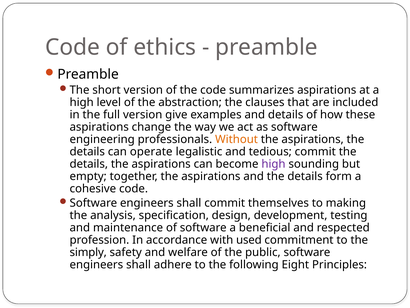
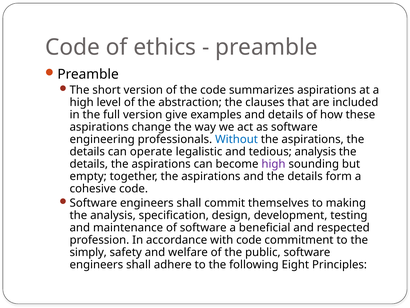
Without colour: orange -> blue
tedious commit: commit -> analysis
with used: used -> code
